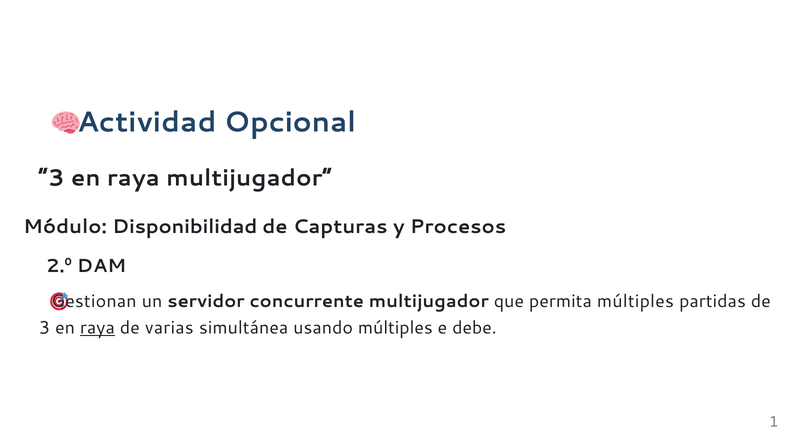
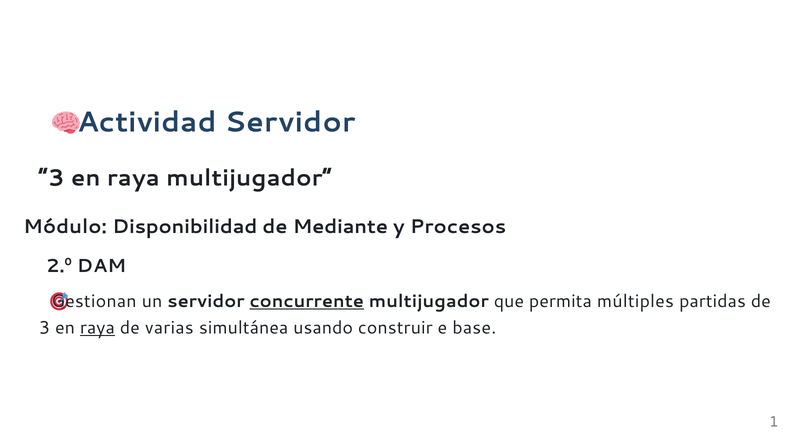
Actividad Opcional: Opcional -> Servidor
Capturas: Capturas -> Mediante
concurrente underline: none -> present
usando múltiples: múltiples -> construir
debe: debe -> base
